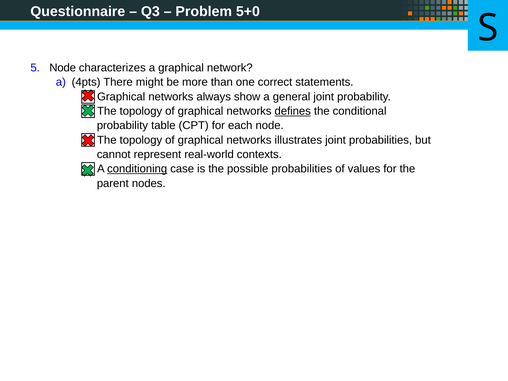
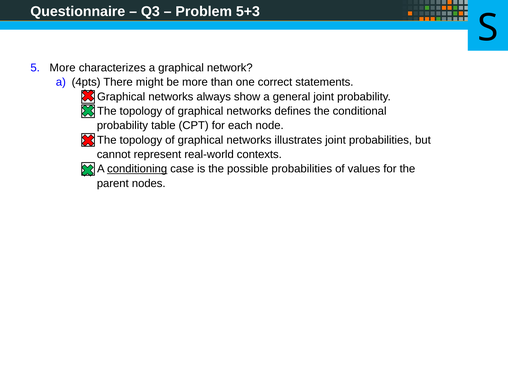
5+0: 5+0 -> 5+3
Node at (63, 68): Node -> More
defines underline: present -> none
